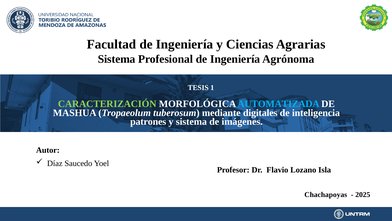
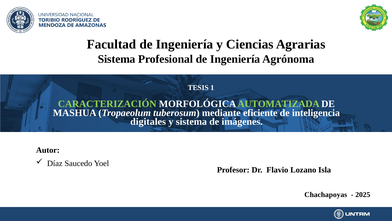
AUTOMATIZADA colour: light blue -> light green
digitales: digitales -> eficiente
patrones: patrones -> digitales
